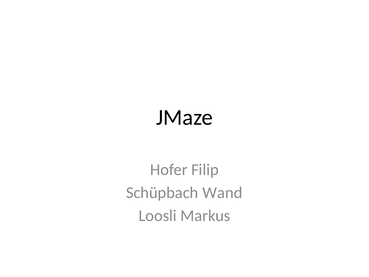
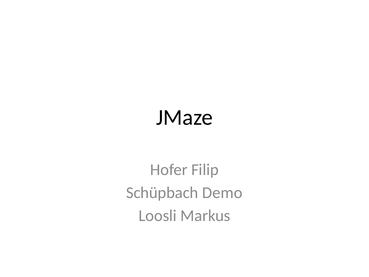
Wand: Wand -> Demo
